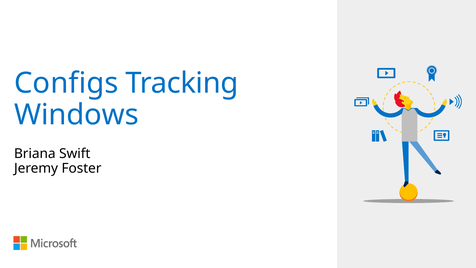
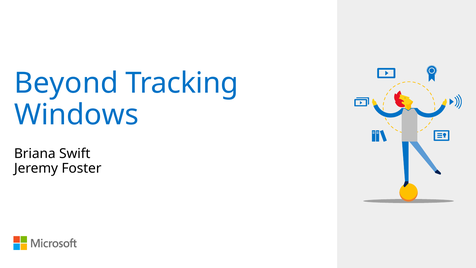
Configs: Configs -> Beyond
